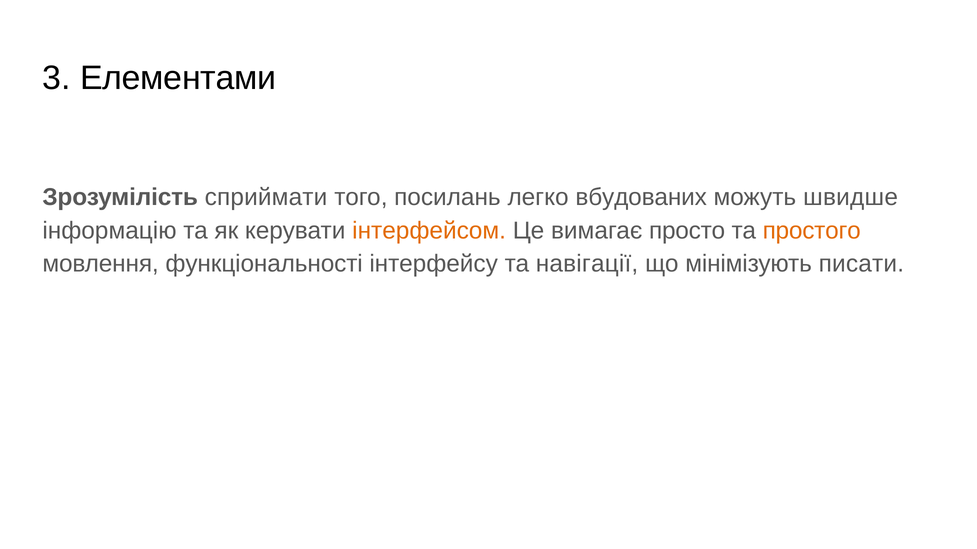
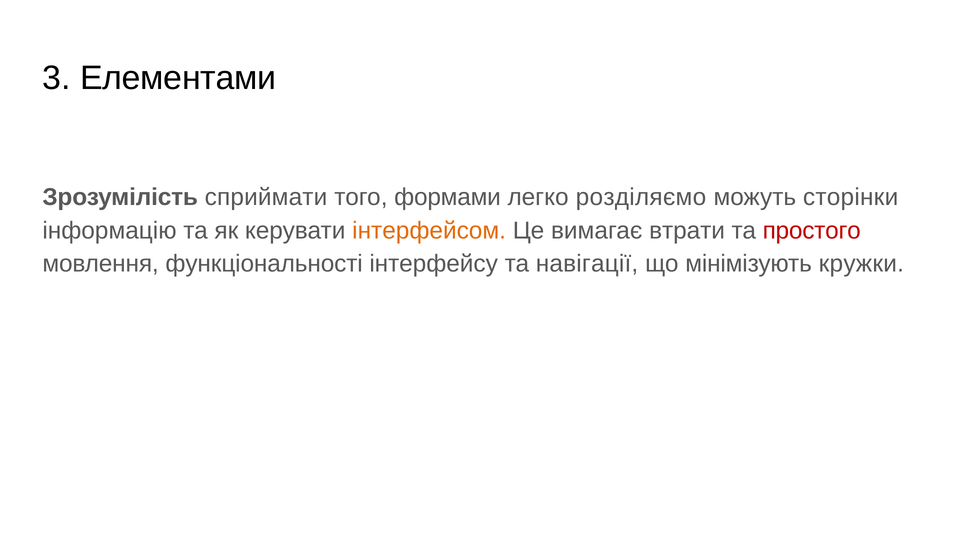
посилань: посилань -> формами
вбудованих: вбудованих -> розділяємо
швидше: швидше -> сторінки
просто: просто -> втрати
простого colour: orange -> red
писати: писати -> кружки
